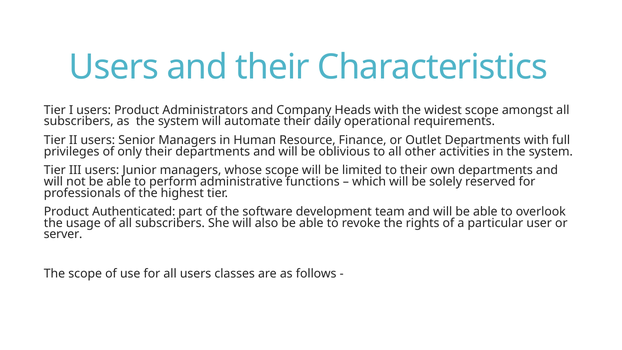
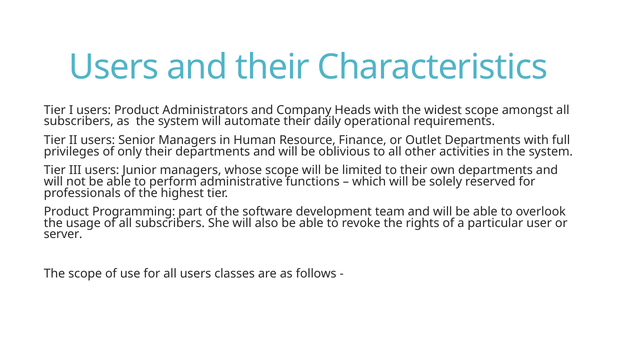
Authenticated: Authenticated -> Programming
